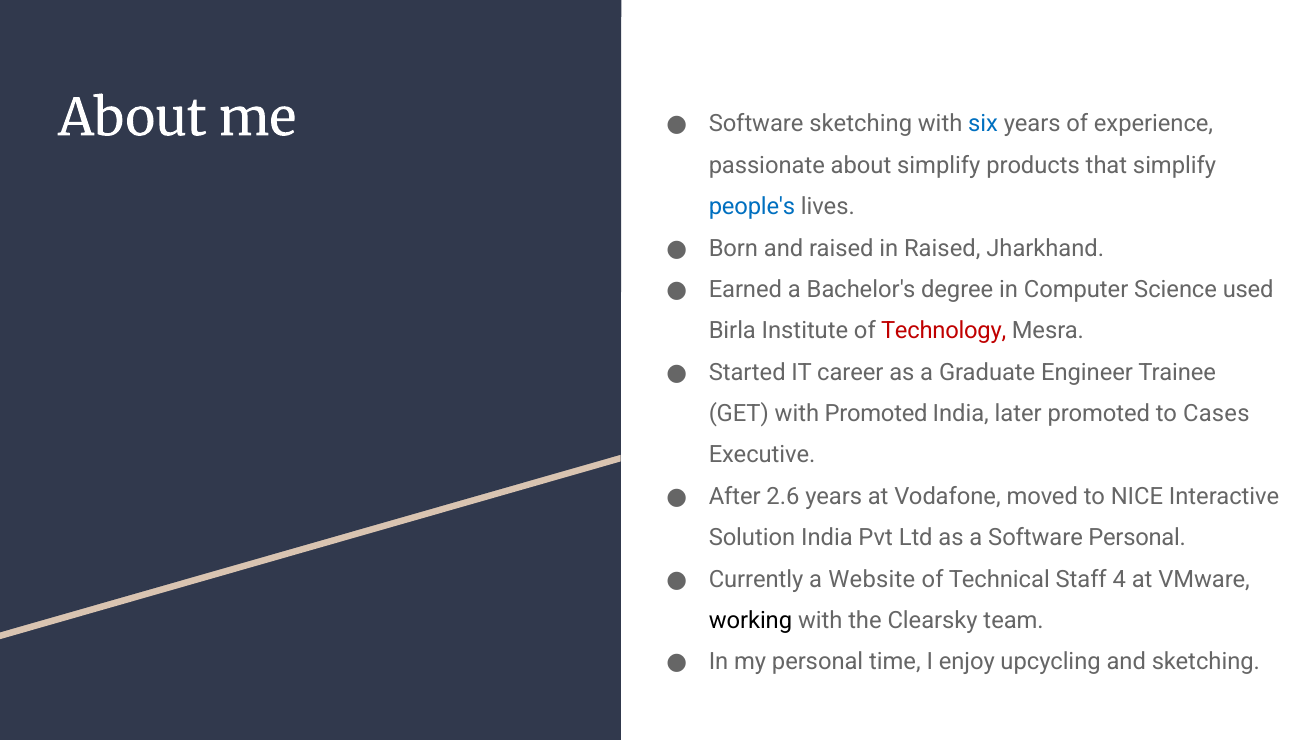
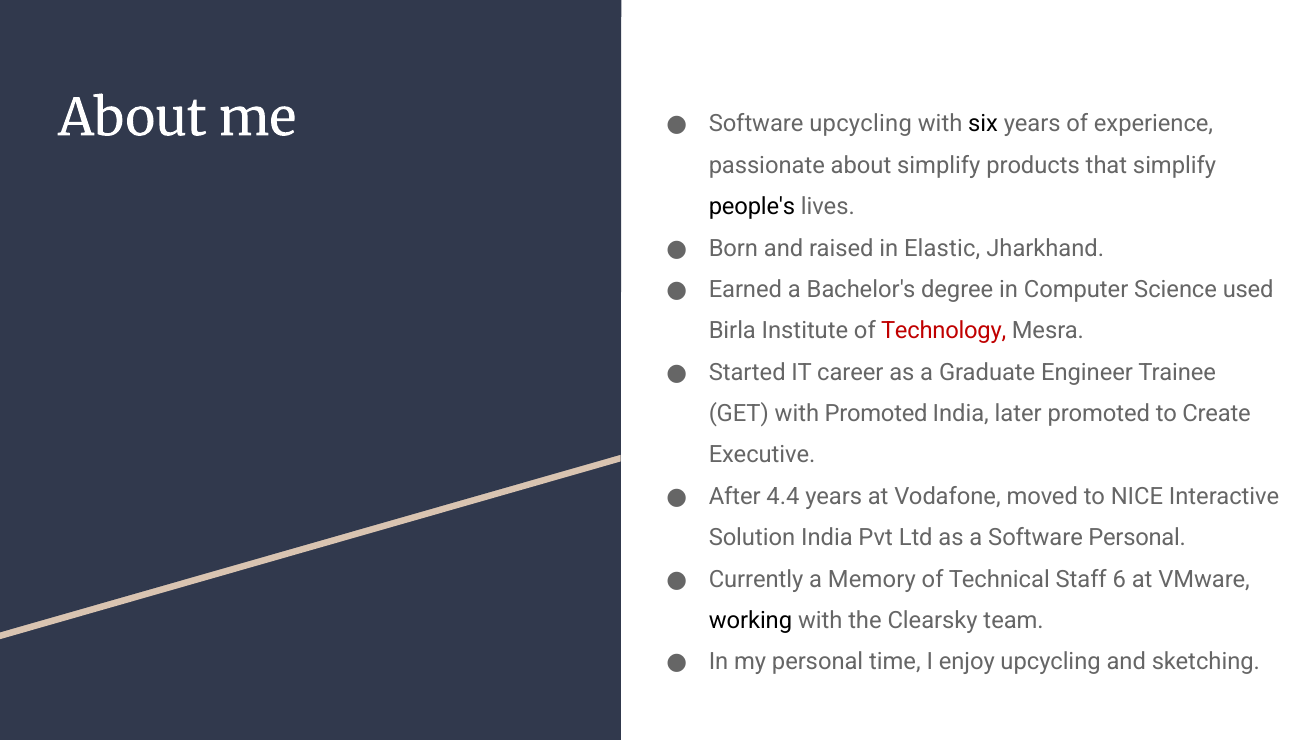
Software sketching: sketching -> upcycling
six colour: blue -> black
people's colour: blue -> black
in Raised: Raised -> Elastic
Cases: Cases -> Create
2.6: 2.6 -> 4.4
Website: Website -> Memory
4: 4 -> 6
